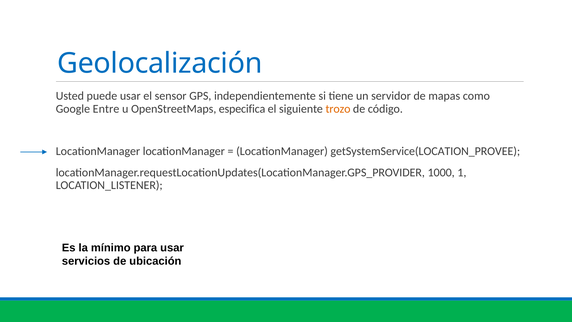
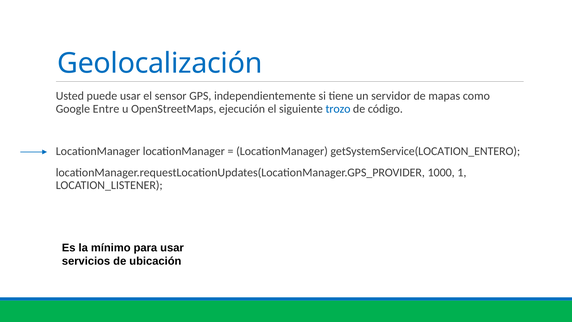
especifica: especifica -> ejecución
trozo colour: orange -> blue
getSystemService(LOCATION_PROVEE: getSystemService(LOCATION_PROVEE -> getSystemService(LOCATION_ENTERO
